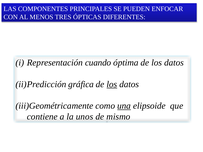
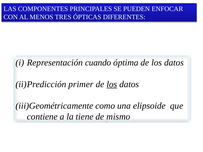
gráfica: gráfica -> primer
una underline: present -> none
unos: unos -> tiene
